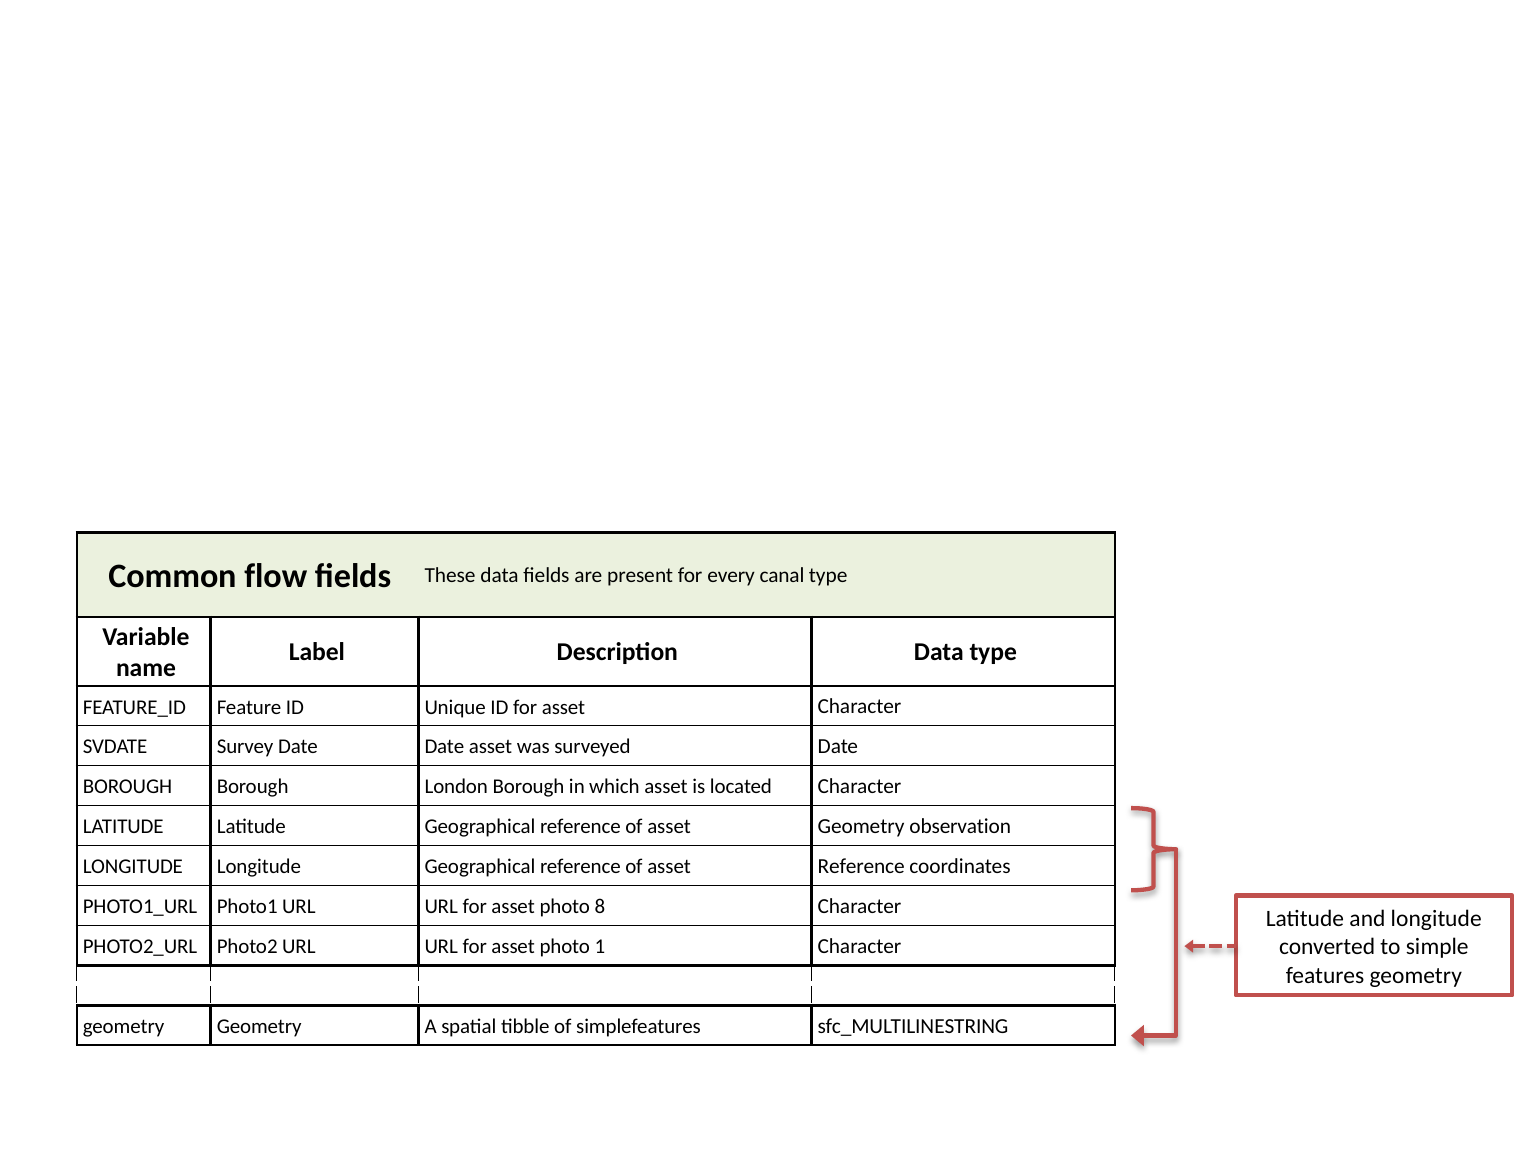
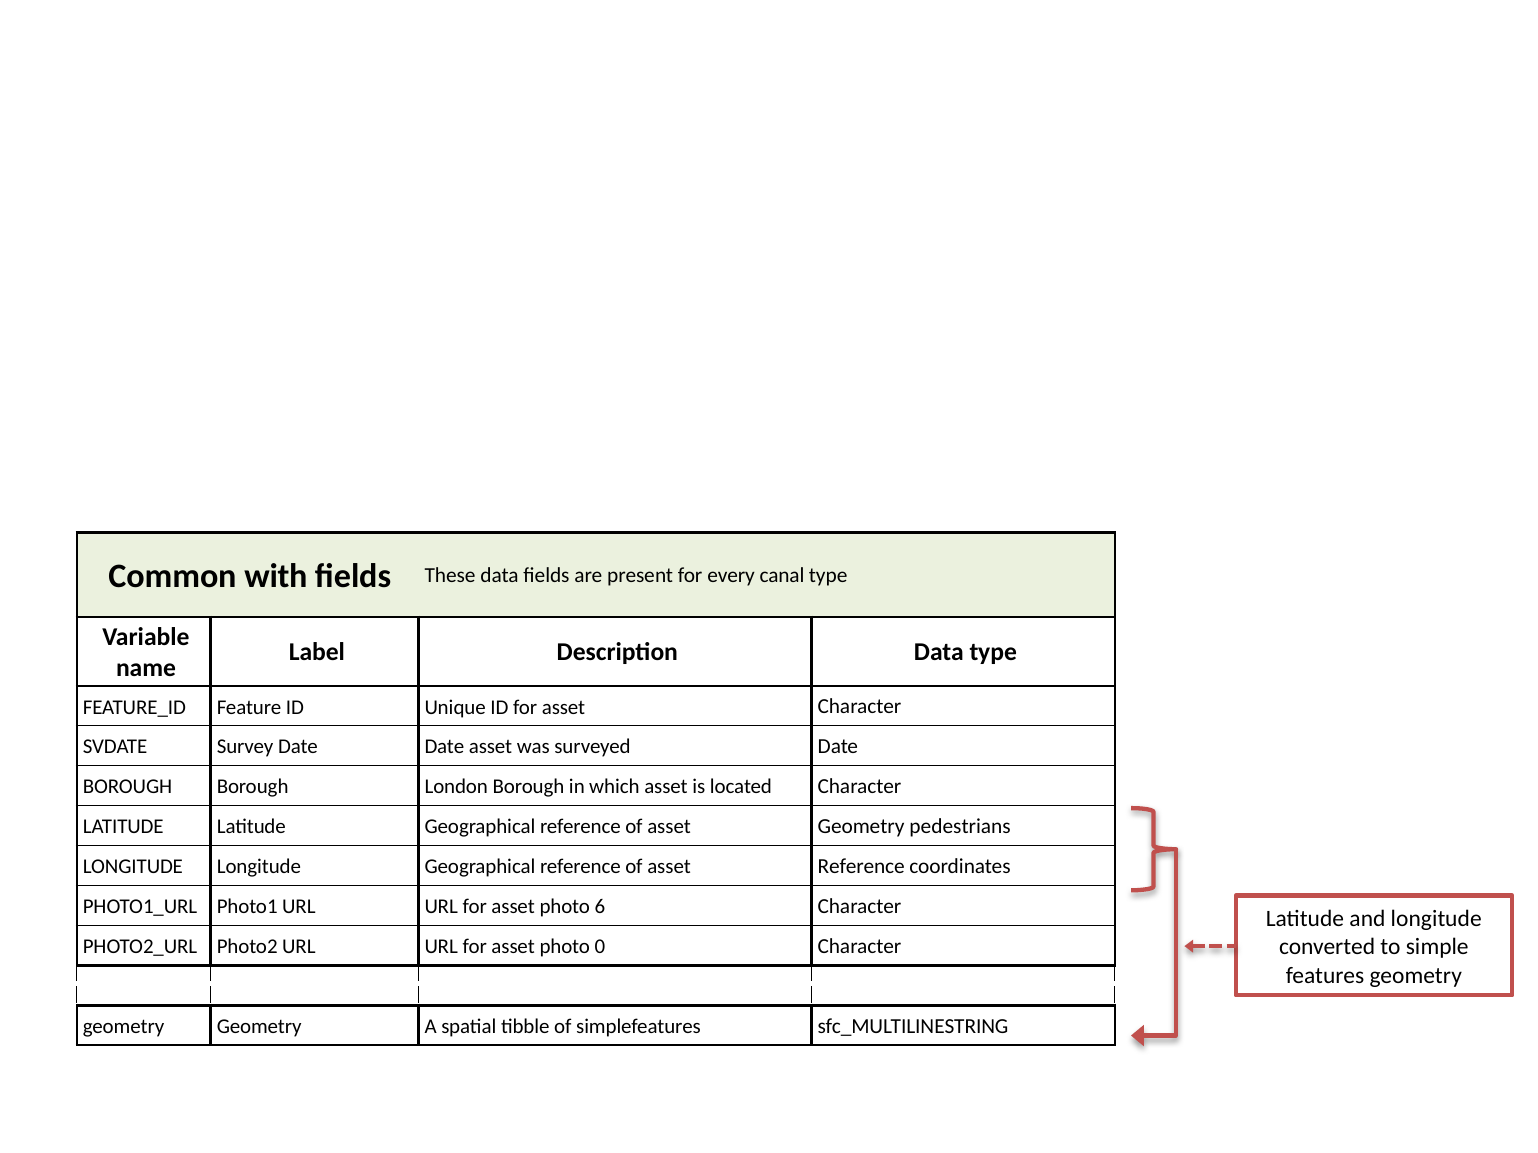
flow: flow -> with
observation: observation -> pedestrians
8: 8 -> 6
1: 1 -> 0
